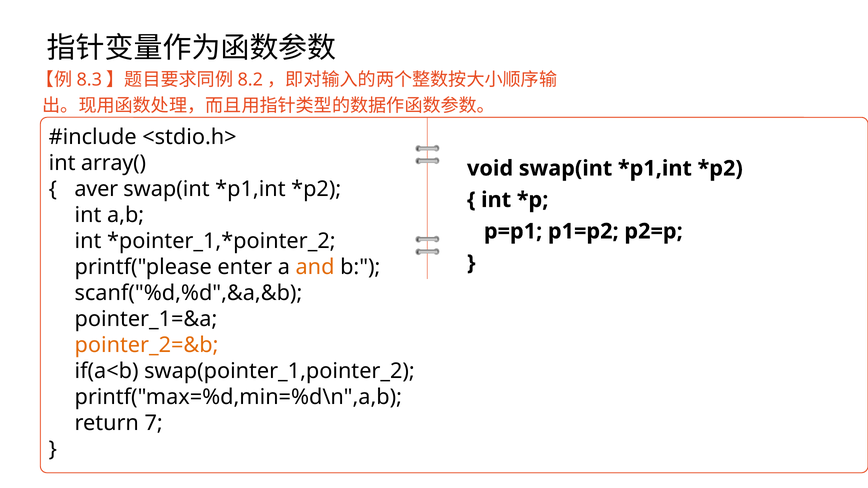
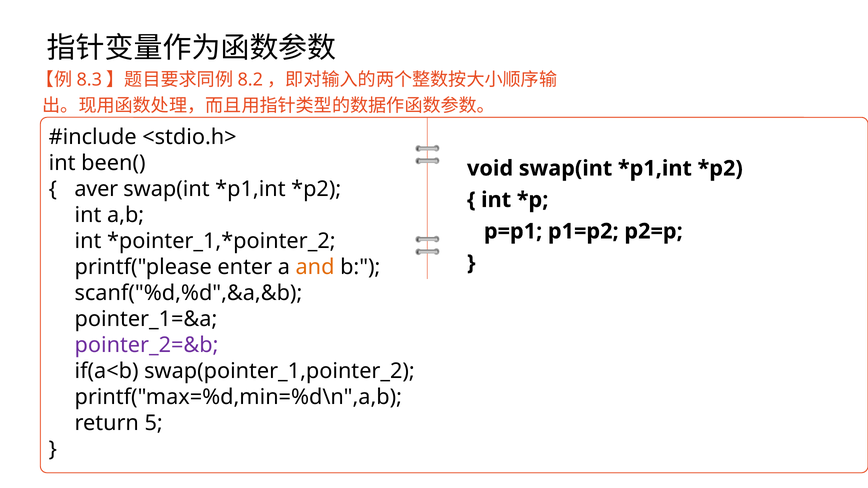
array(: array( -> been(
pointer_2=&b colour: orange -> purple
7: 7 -> 5
